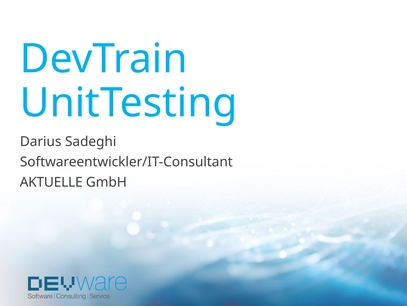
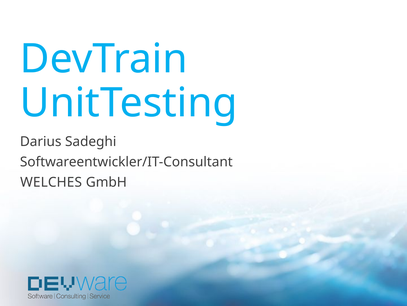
AKTUELLE: AKTUELLE -> WELCHES
